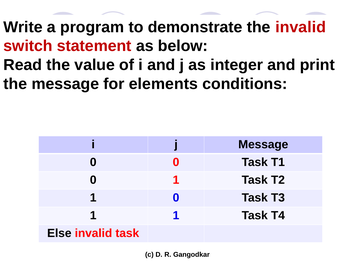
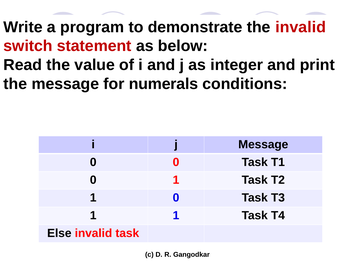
elements: elements -> numerals
